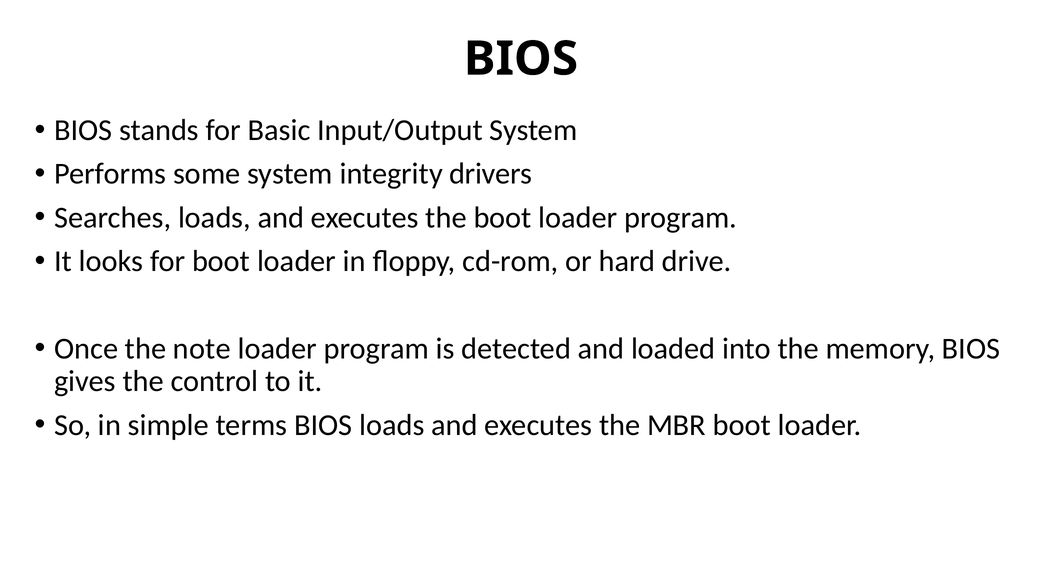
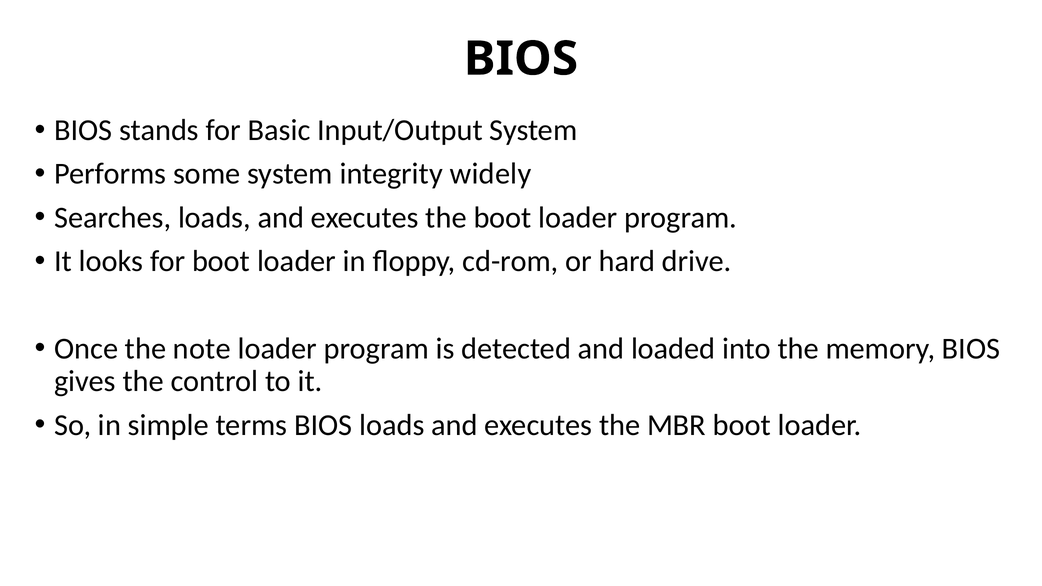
drivers: drivers -> widely
